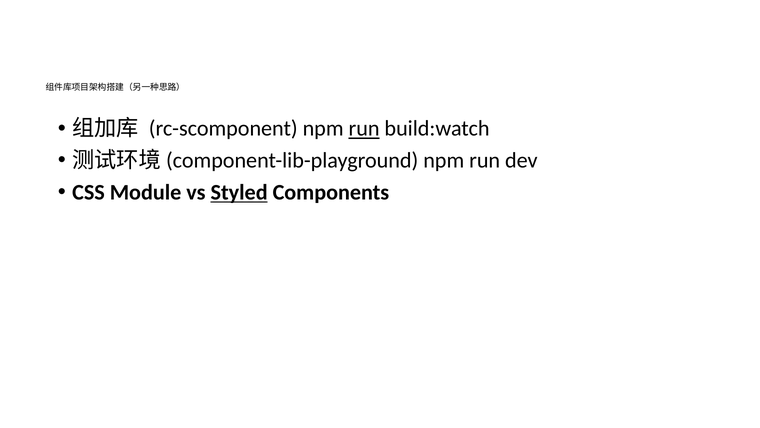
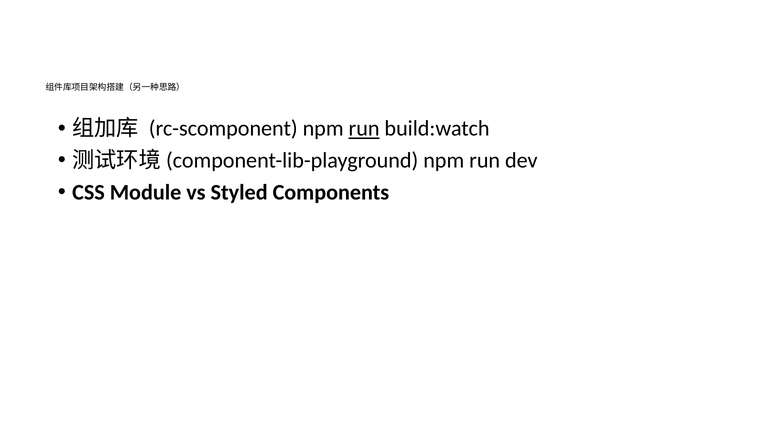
Styled underline: present -> none
